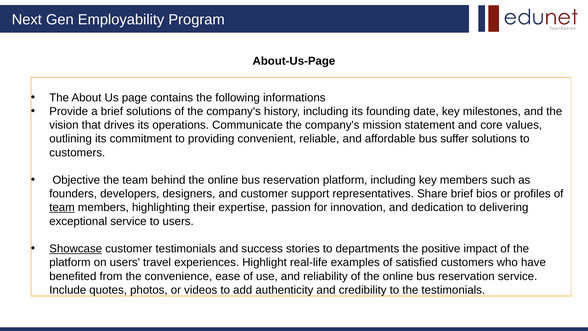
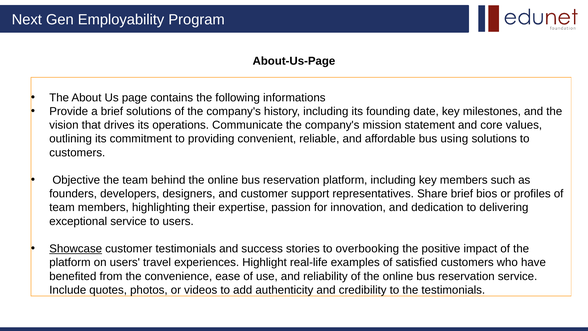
suffer: suffer -> using
team at (62, 207) underline: present -> none
departments: departments -> overbooking
